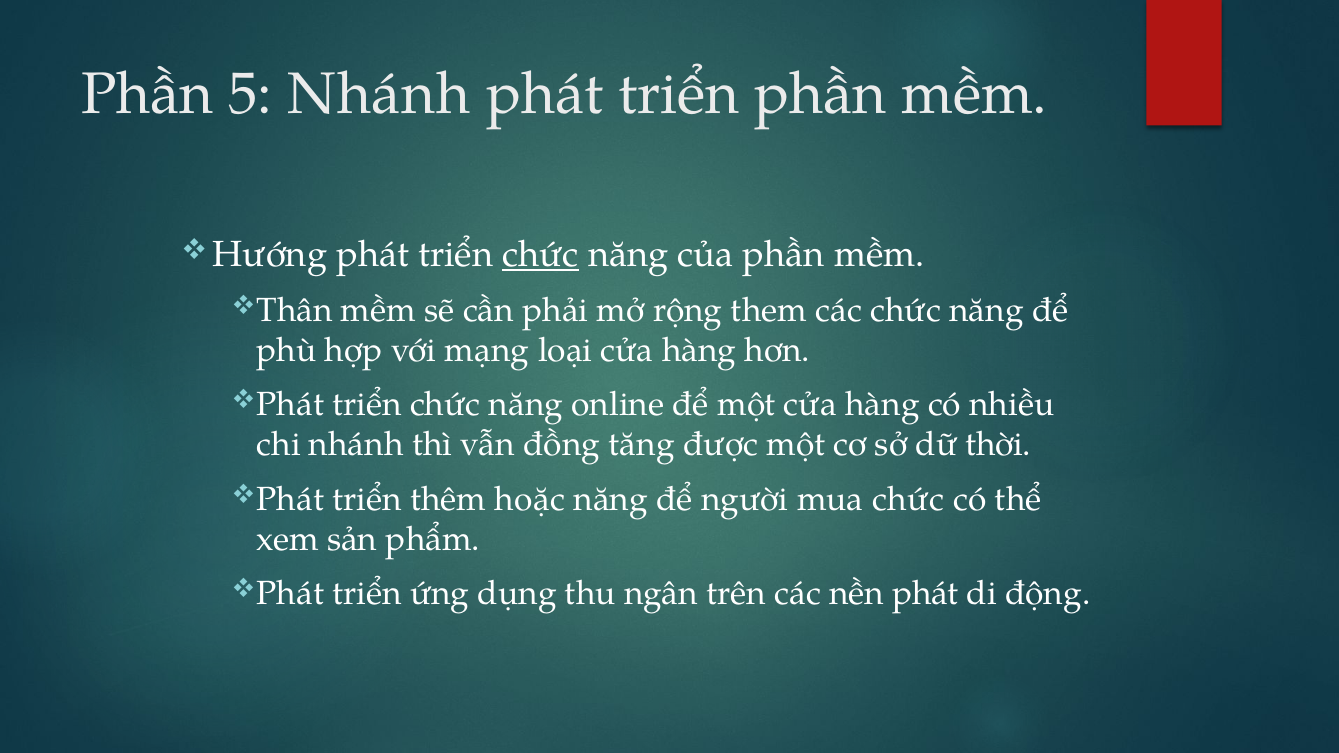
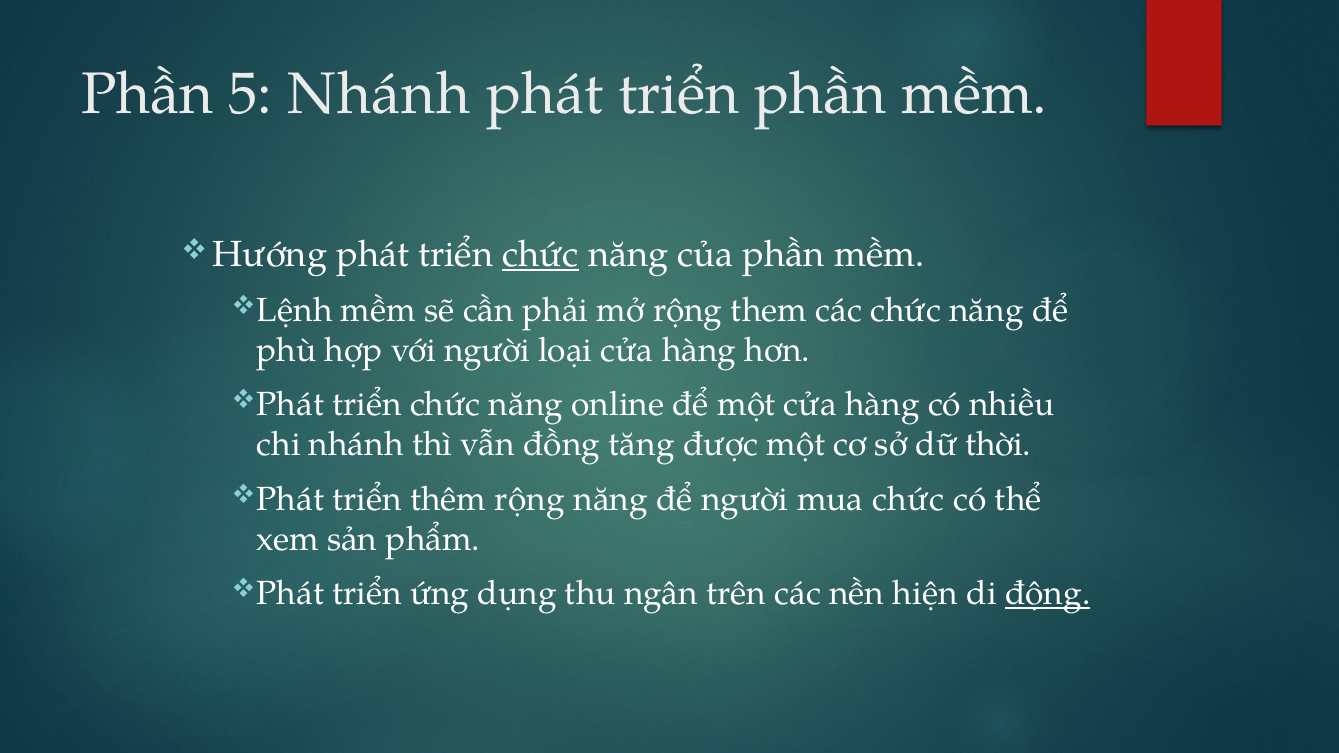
Thân: Thân -> Lệnh
với mạng: mạng -> người
thêm hoặc: hoặc -> rộng
nền phát: phát -> hiện
động underline: none -> present
